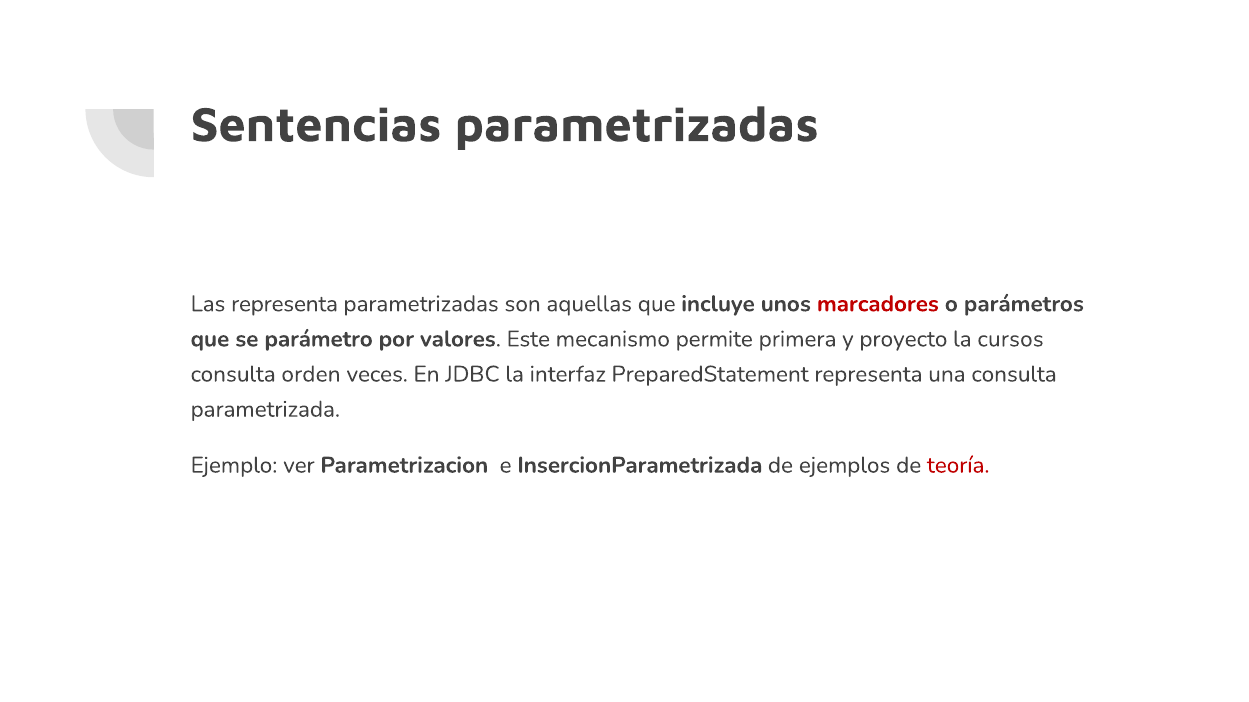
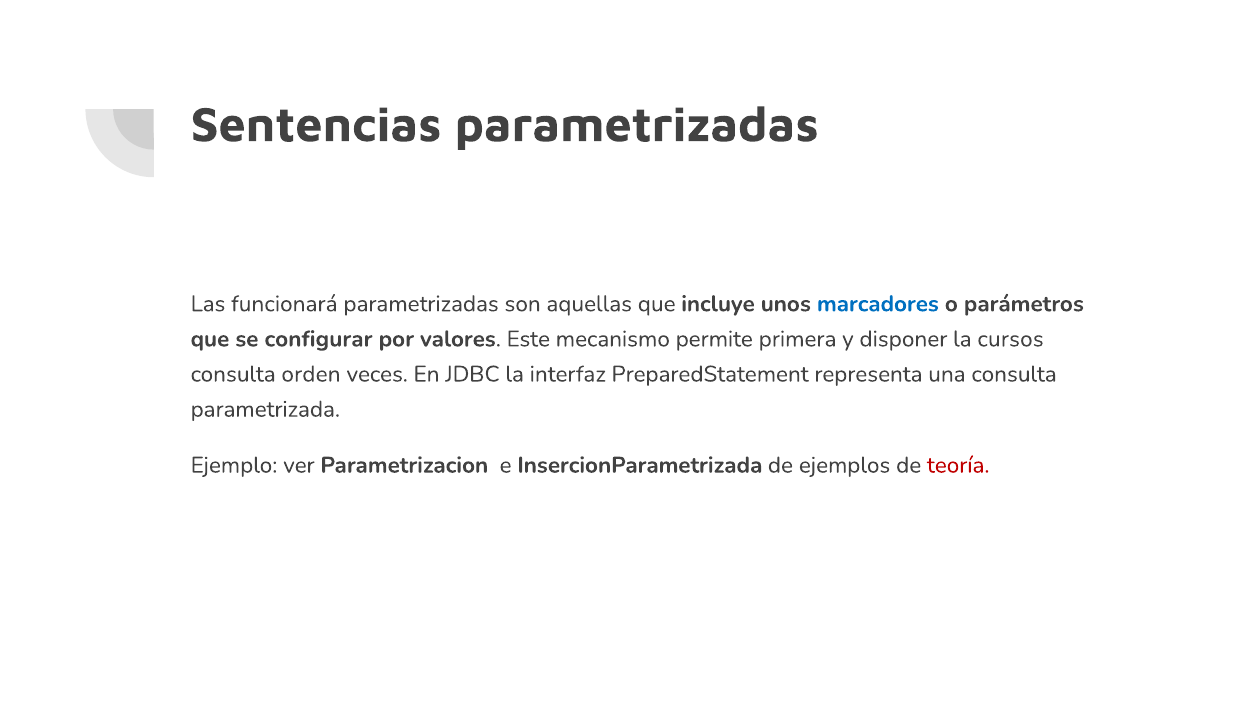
Las representa: representa -> funcionará
marcadores colour: red -> blue
parámetro: parámetro -> configurar
proyecto: proyecto -> disponer
